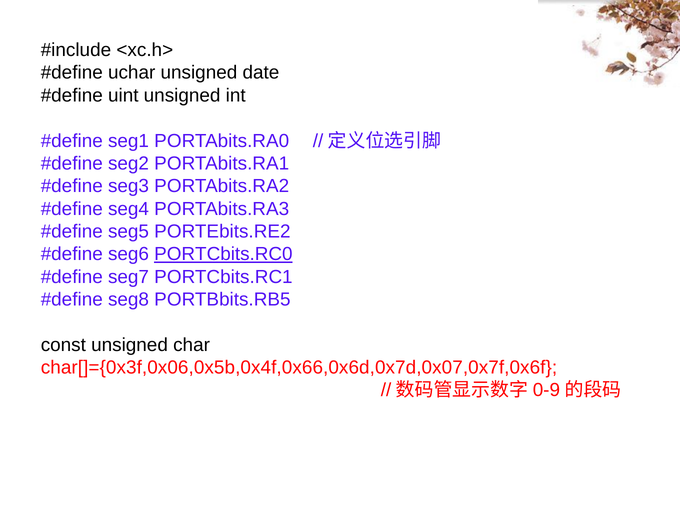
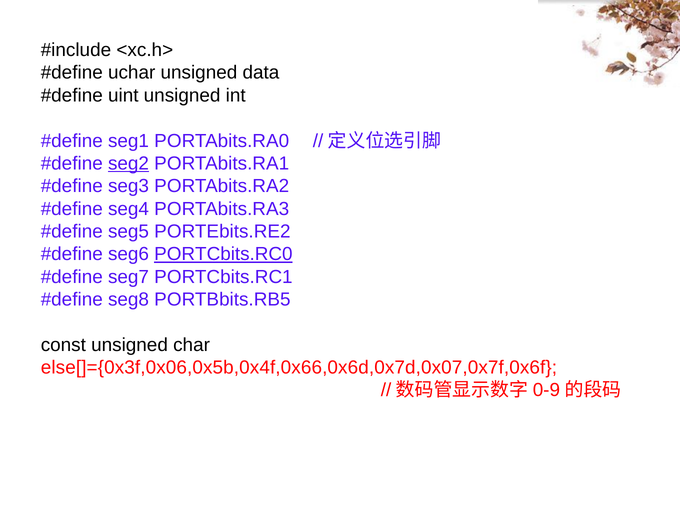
date: date -> data
seg2 underline: none -> present
char[]={0x3f,0x06,0x5b,0x4f,0x66,0x6d,0x7d,0x07,0x7f,0x6f: char[]={0x3f,0x06,0x5b,0x4f,0x66,0x6d,0x7d,0x07,0x7f,0x6f -> else[]={0x3f,0x06,0x5b,0x4f,0x66,0x6d,0x7d,0x07,0x7f,0x6f
